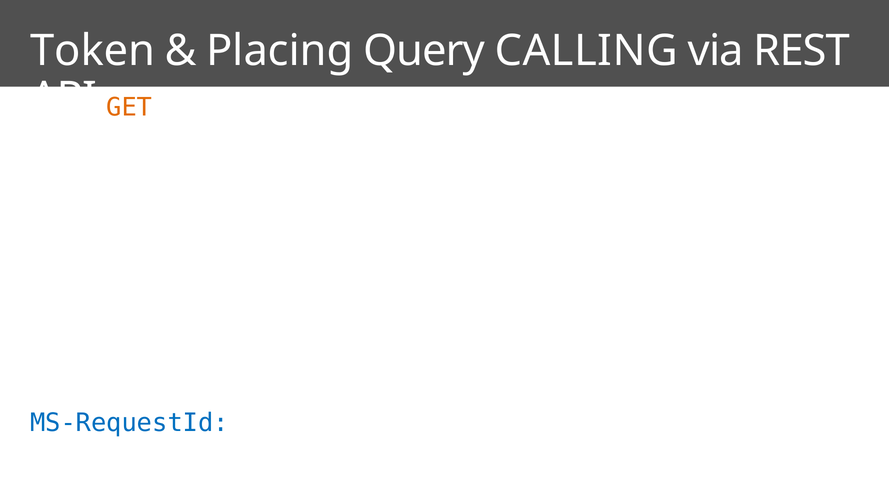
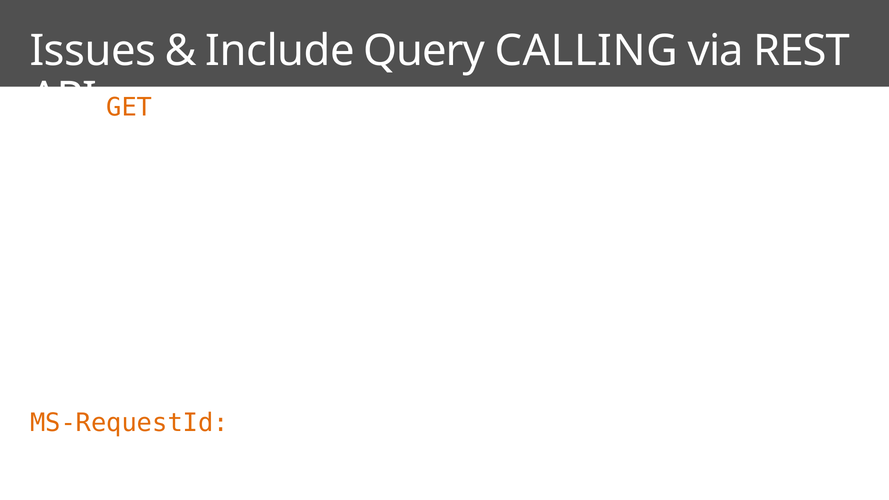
Token: Token -> Issues
Placing: Placing -> Include
MS-RequestId colour: blue -> orange
